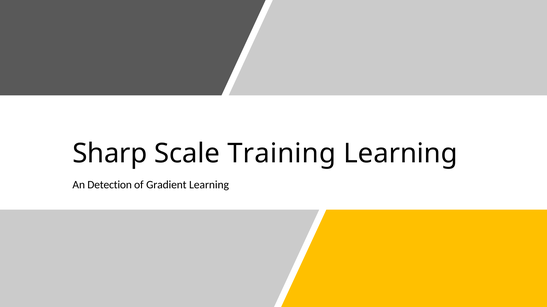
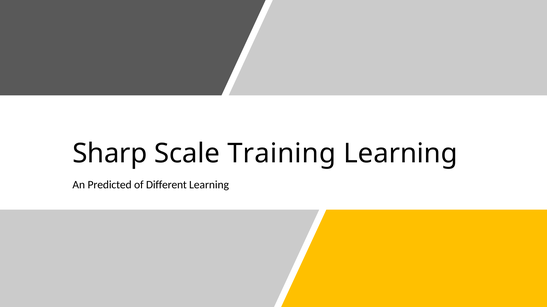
Detection: Detection -> Predicted
Gradient: Gradient -> Different
